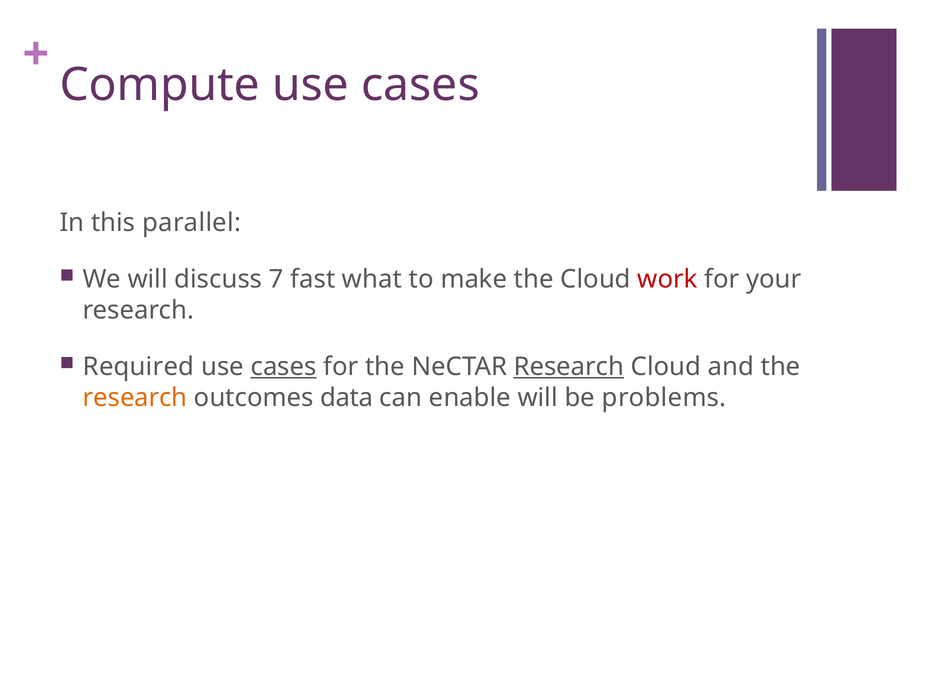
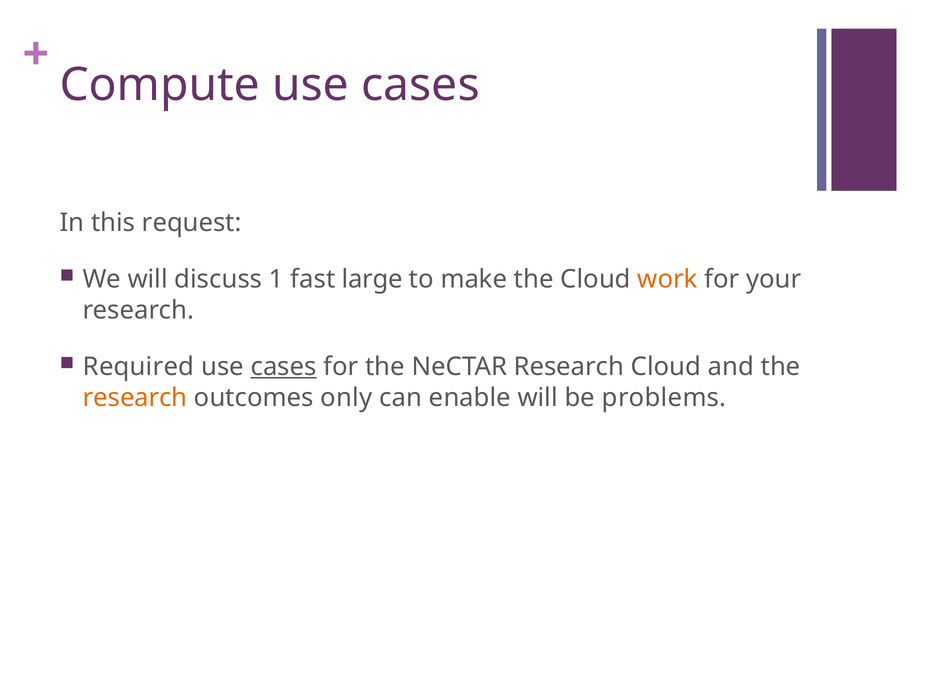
parallel: parallel -> request
7: 7 -> 1
what: what -> large
work colour: red -> orange
Research at (569, 367) underline: present -> none
data: data -> only
